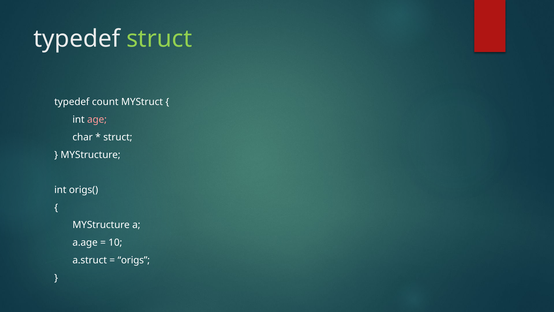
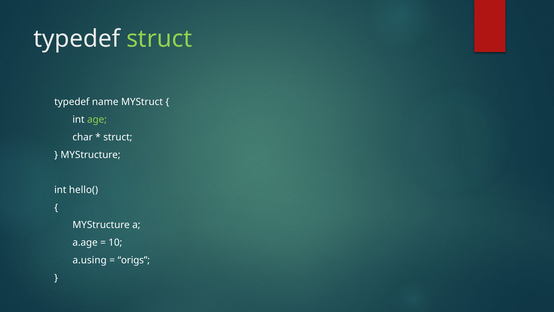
count: count -> name
age colour: pink -> light green
origs(: origs( -> hello(
a.struct: a.struct -> a.using
